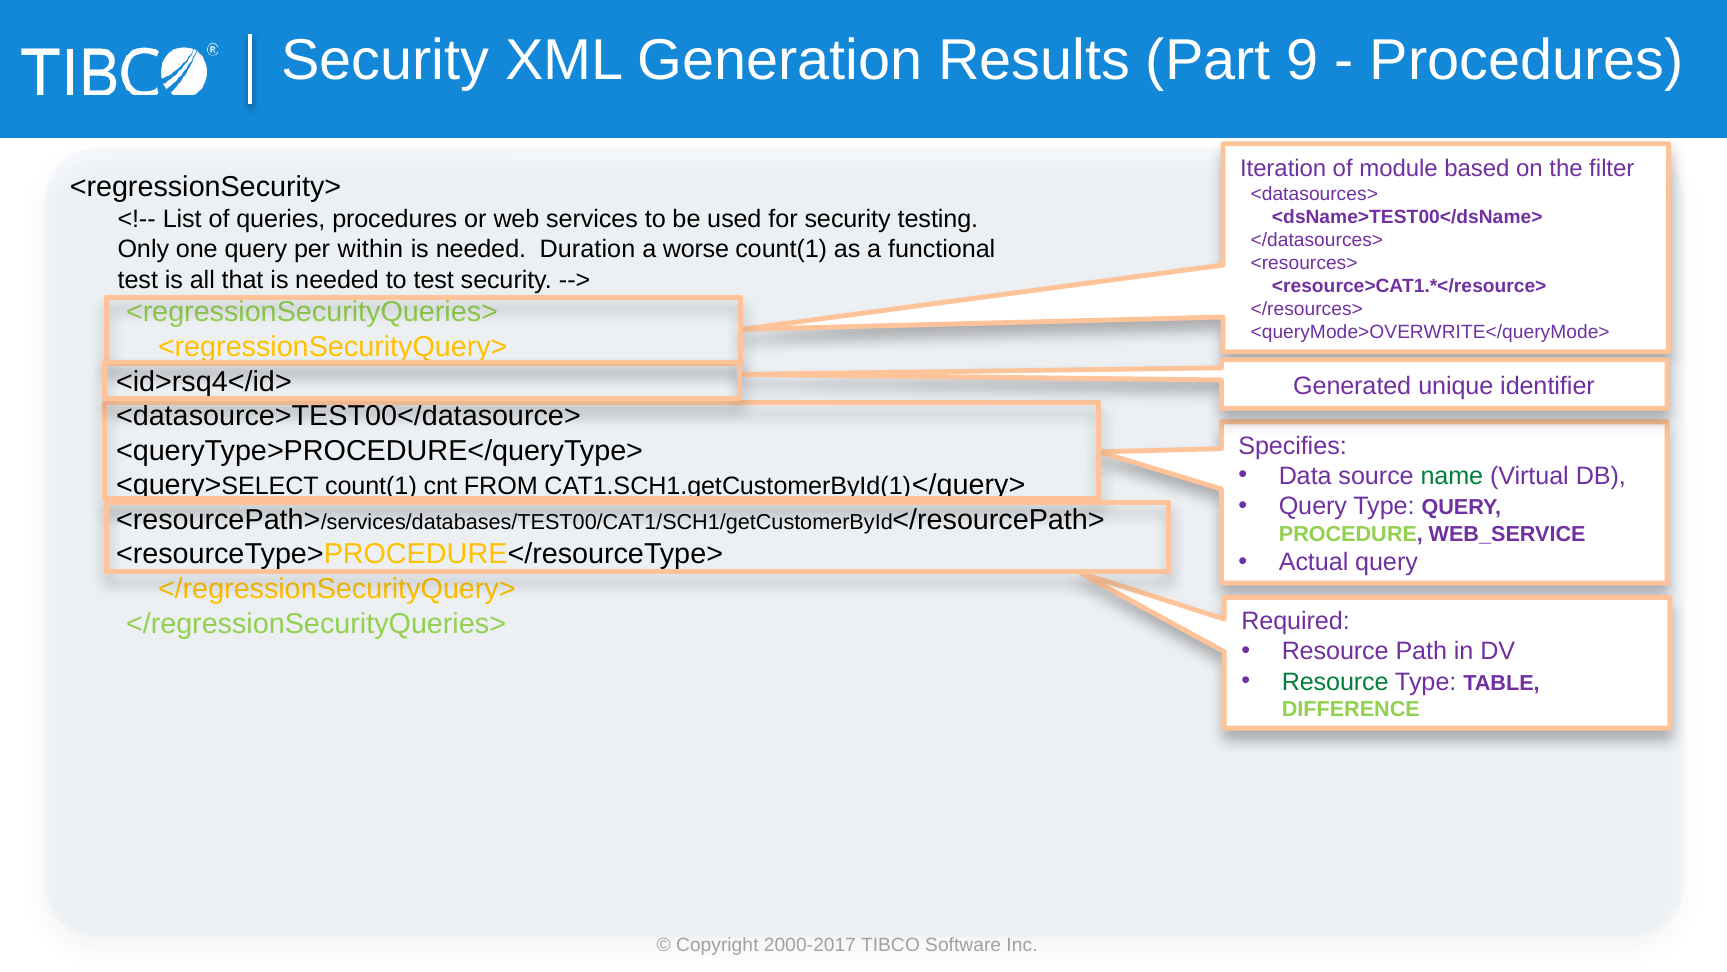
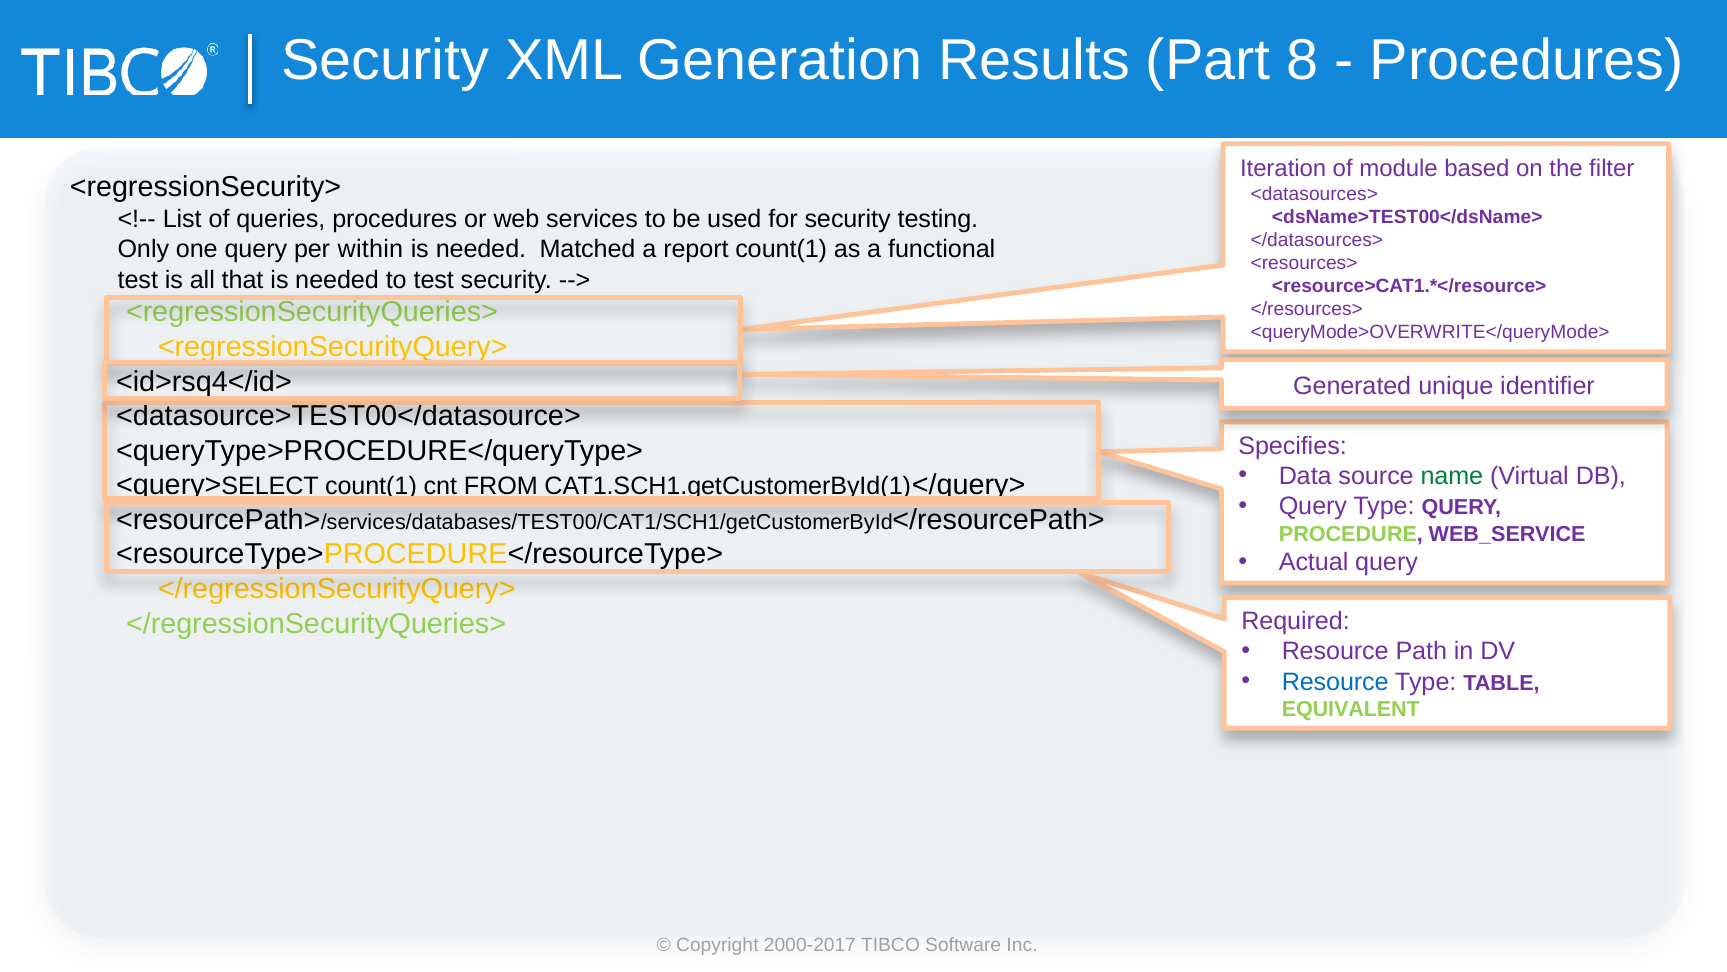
9: 9 -> 8
Duration: Duration -> Matched
worse: worse -> report
Resource at (1335, 681) colour: green -> blue
DIFFERENCE: DIFFERENCE -> EQUIVALENT
